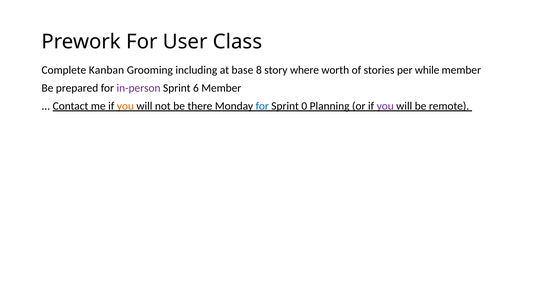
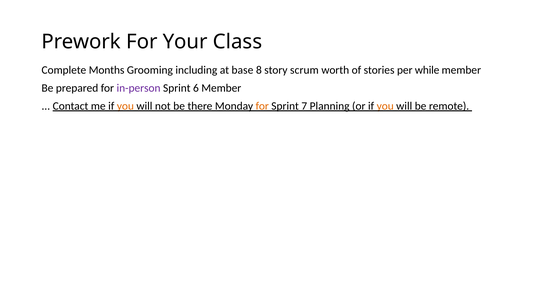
User: User -> Your
Kanban: Kanban -> Months
where: where -> scrum
for at (262, 106) colour: blue -> orange
0: 0 -> 7
you at (385, 106) colour: purple -> orange
